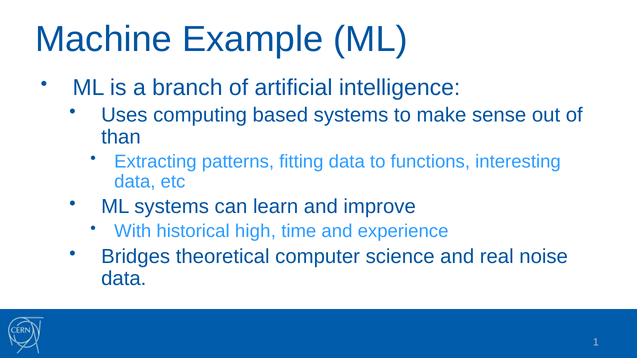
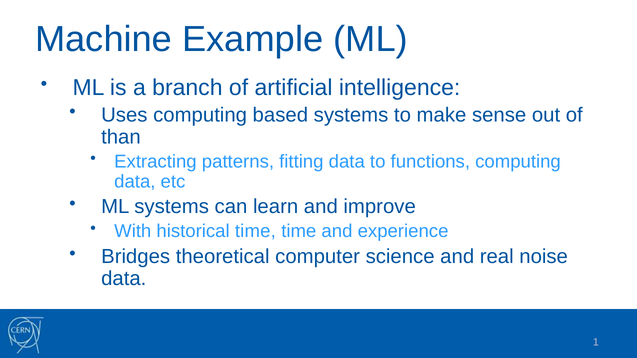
functions interesting: interesting -> computing
historical high: high -> time
